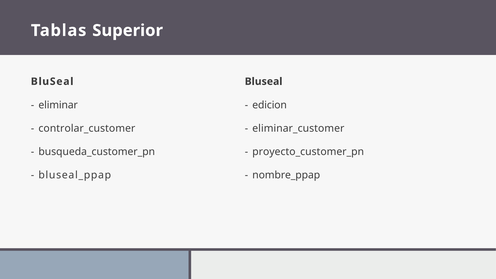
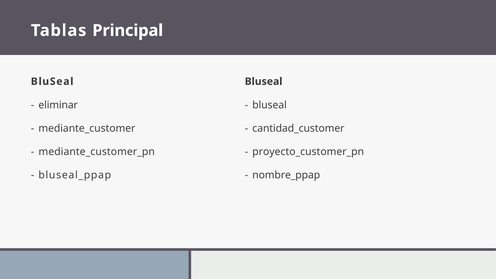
Superior: Superior -> Principal
edicion at (270, 105): edicion -> bluseal
controlar_customer: controlar_customer -> mediante_customer
eliminar_customer: eliminar_customer -> cantidad_customer
busqueda_customer_pn: busqueda_customer_pn -> mediante_customer_pn
